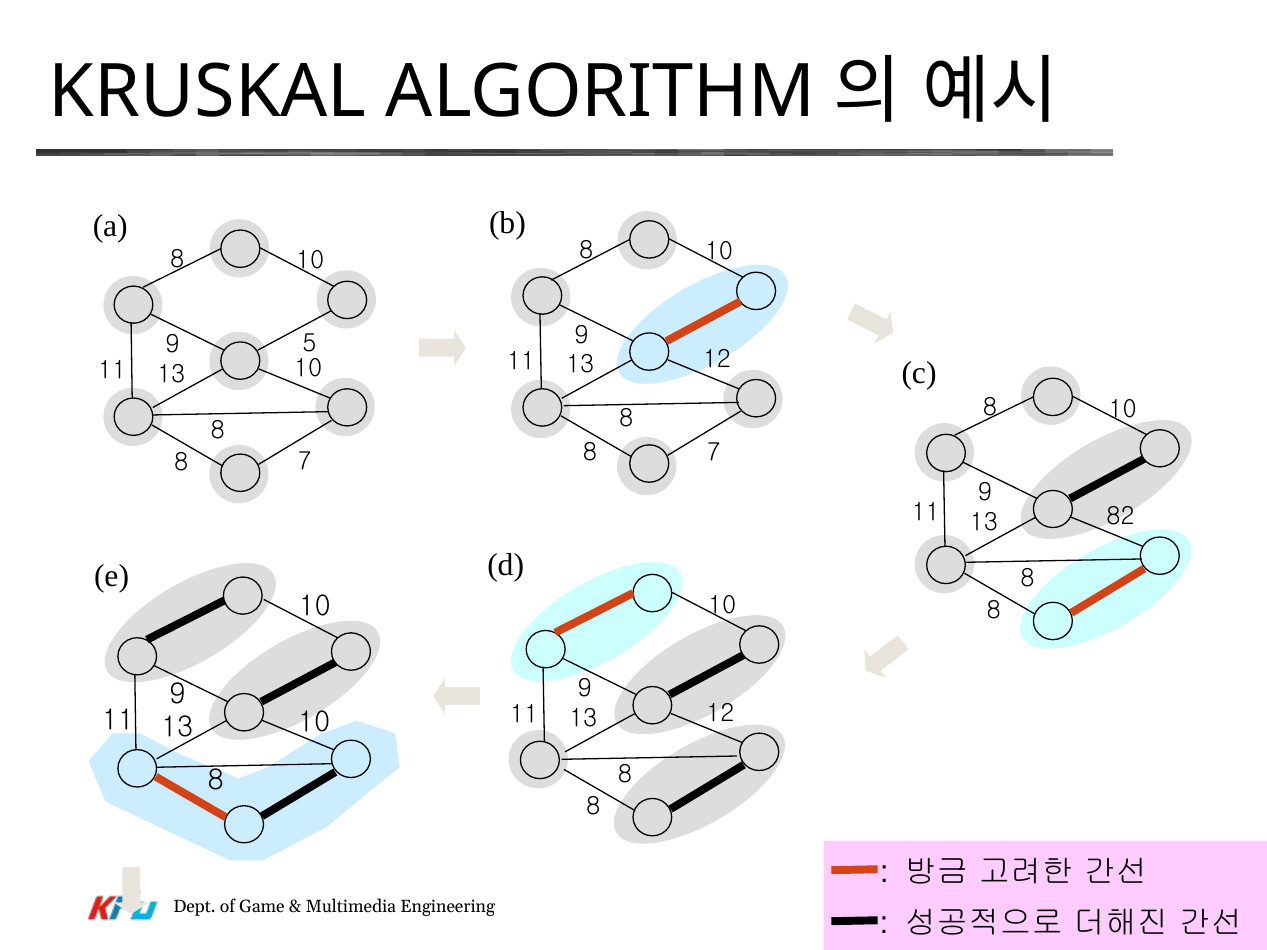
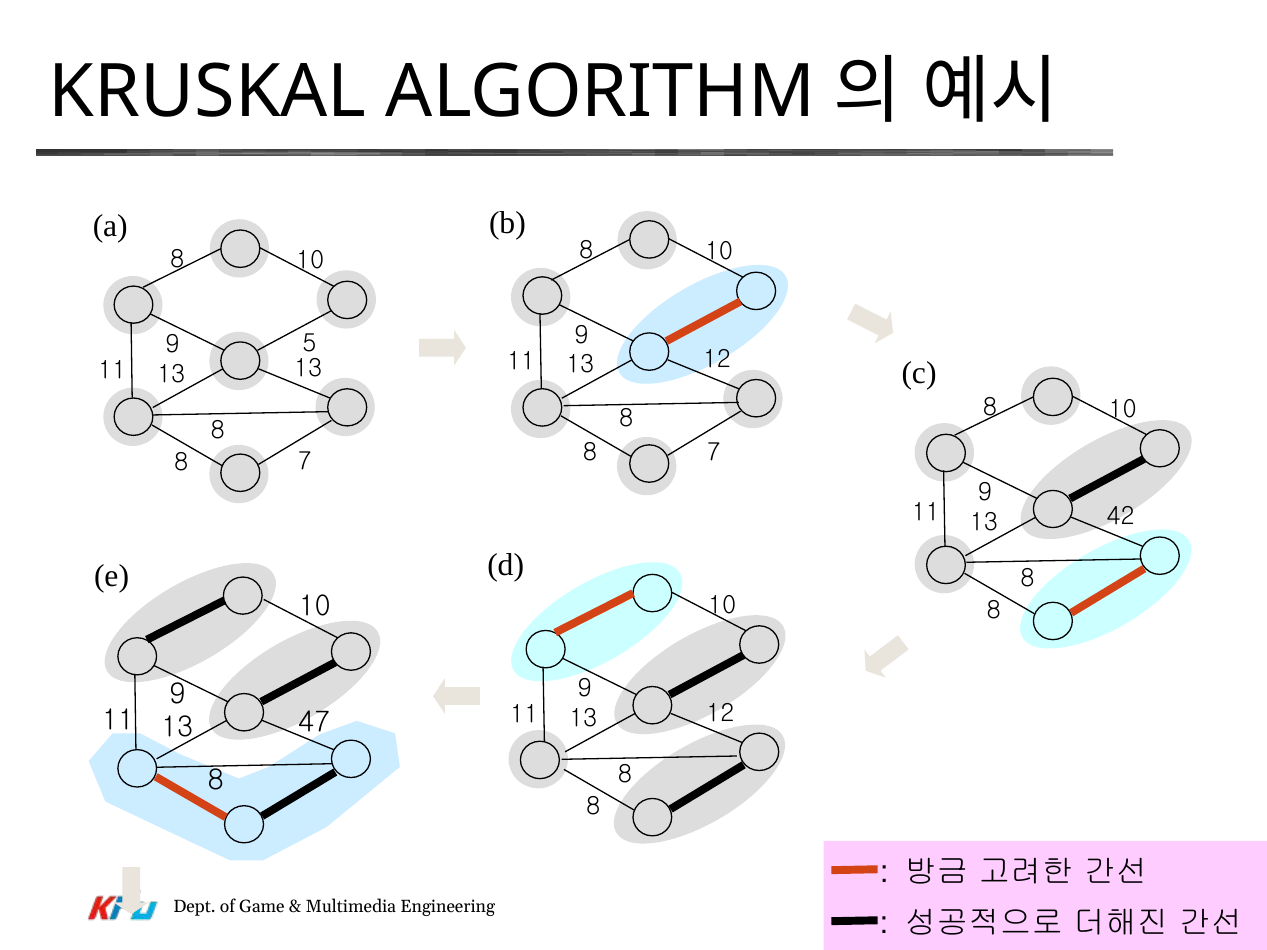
10 at (308, 369): 10 -> 13
82: 82 -> 42
10 at (314, 722): 10 -> 47
